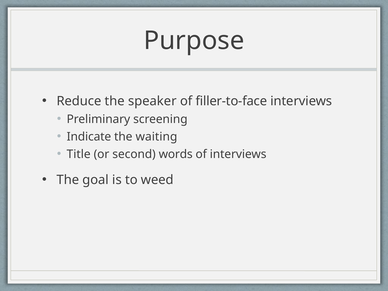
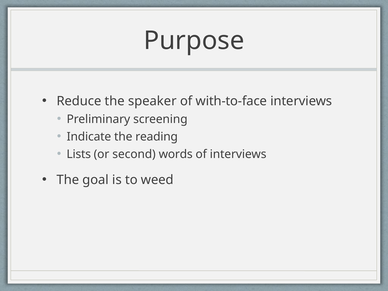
filler-to-face: filler-to-face -> with-to-face
waiting: waiting -> reading
Title: Title -> Lists
